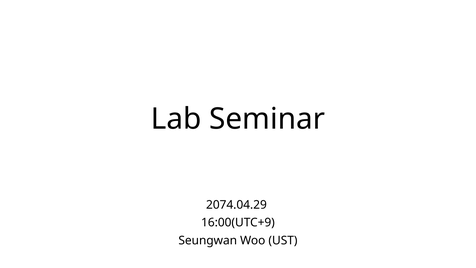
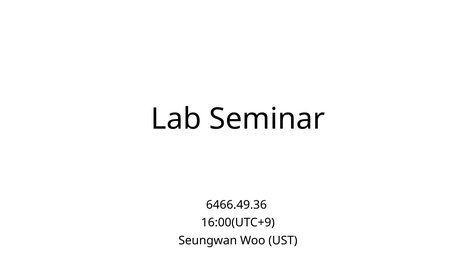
2074.04.29: 2074.04.29 -> 6466.49.36
